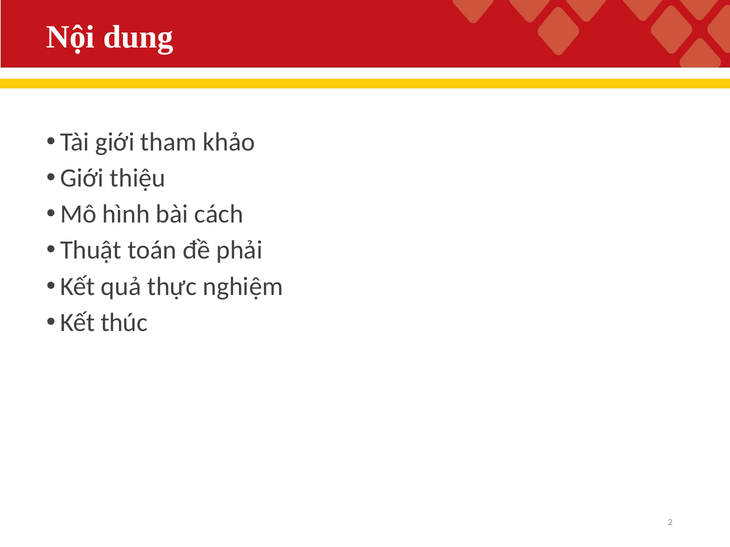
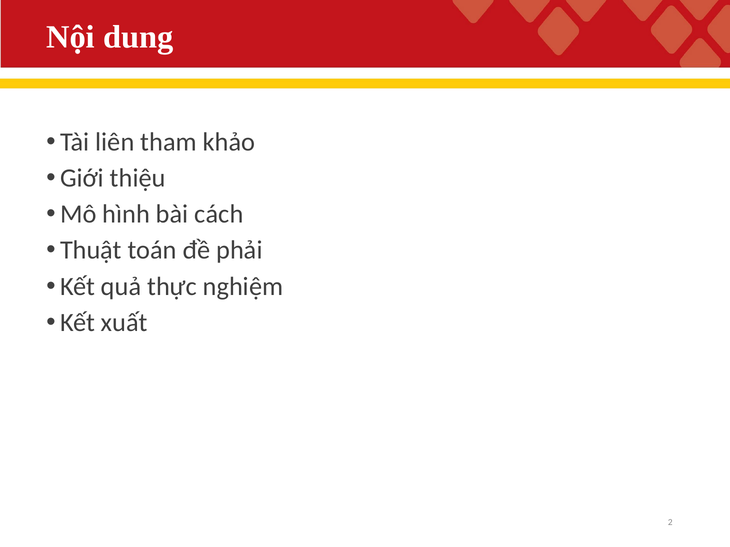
Tài giới: giới -> liên
thúc: thúc -> xuất
